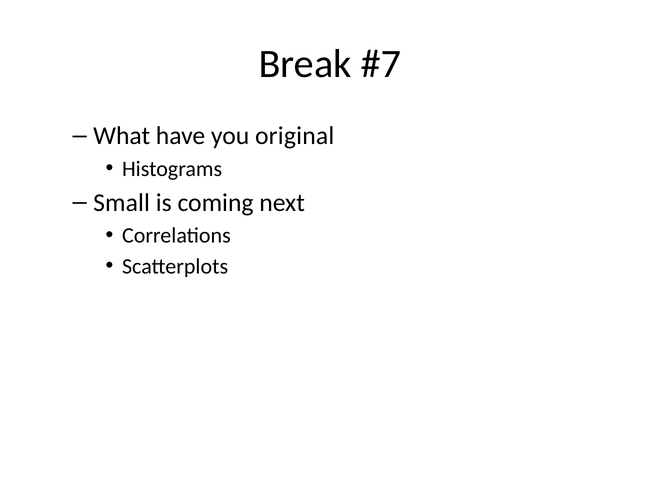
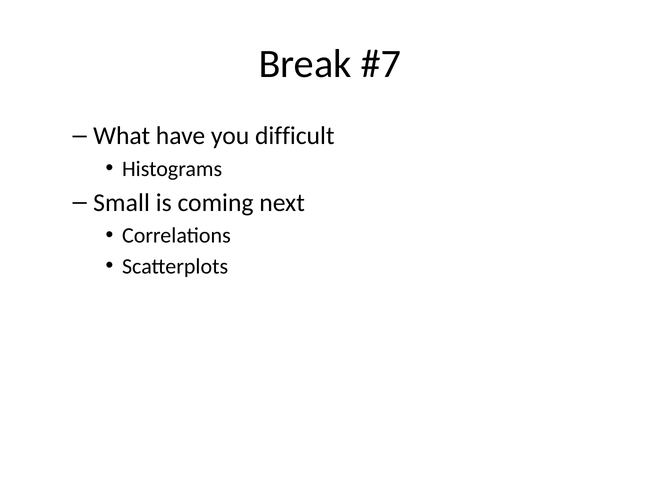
original: original -> difficult
